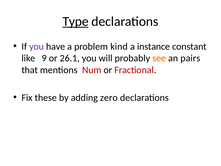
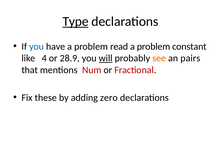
you at (37, 46) colour: purple -> blue
kind: kind -> read
instance at (154, 46): instance -> problem
9: 9 -> 4
26.1: 26.1 -> 28.9
will underline: none -> present
